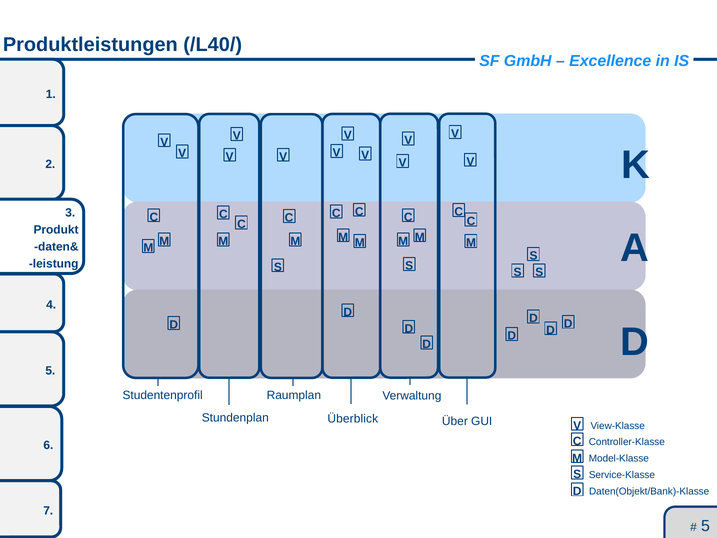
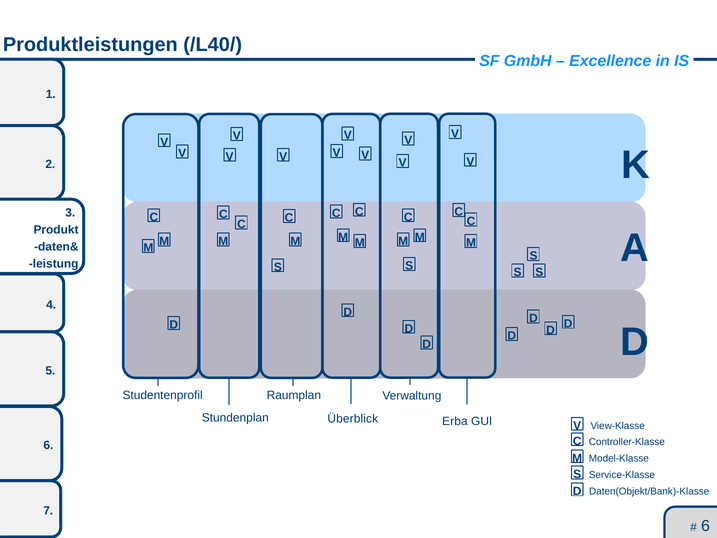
Über: Über -> Erba
5 at (706, 526): 5 -> 6
